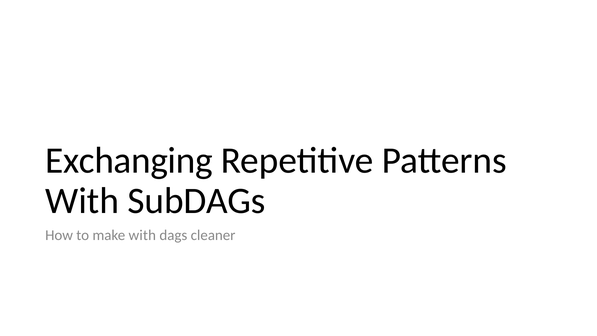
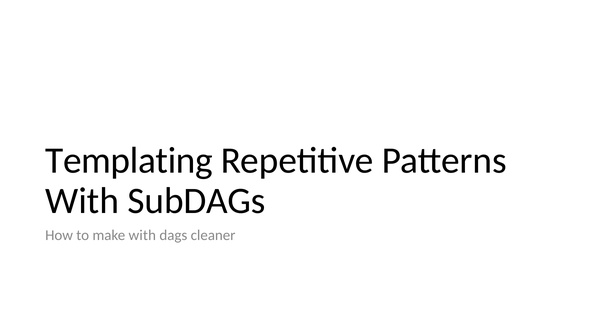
Exchanging: Exchanging -> Templating
